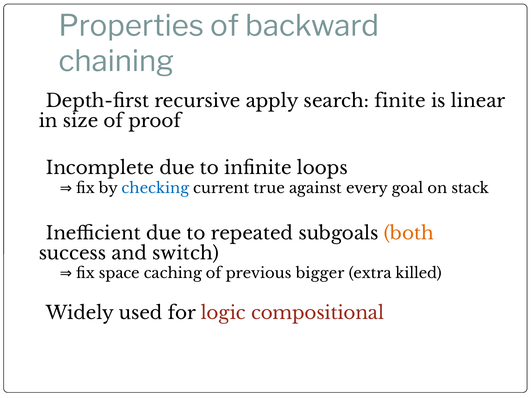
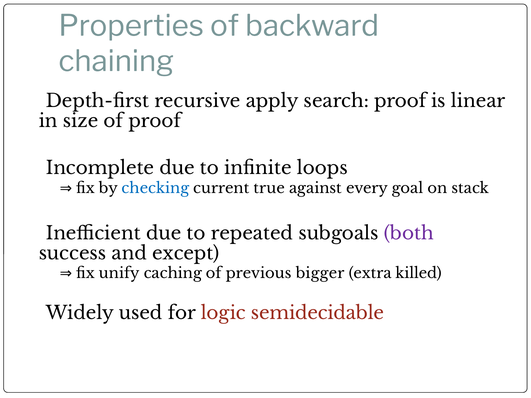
search finite: finite -> proof
both colour: orange -> purple
switch: switch -> except
space: space -> unify
compositional: compositional -> semidecidable
